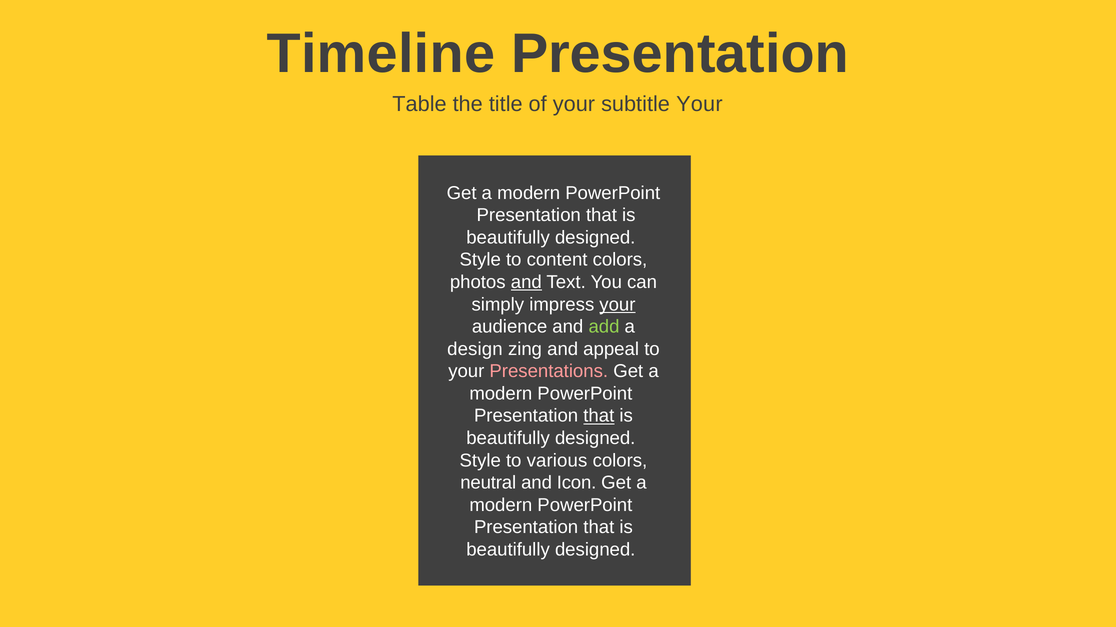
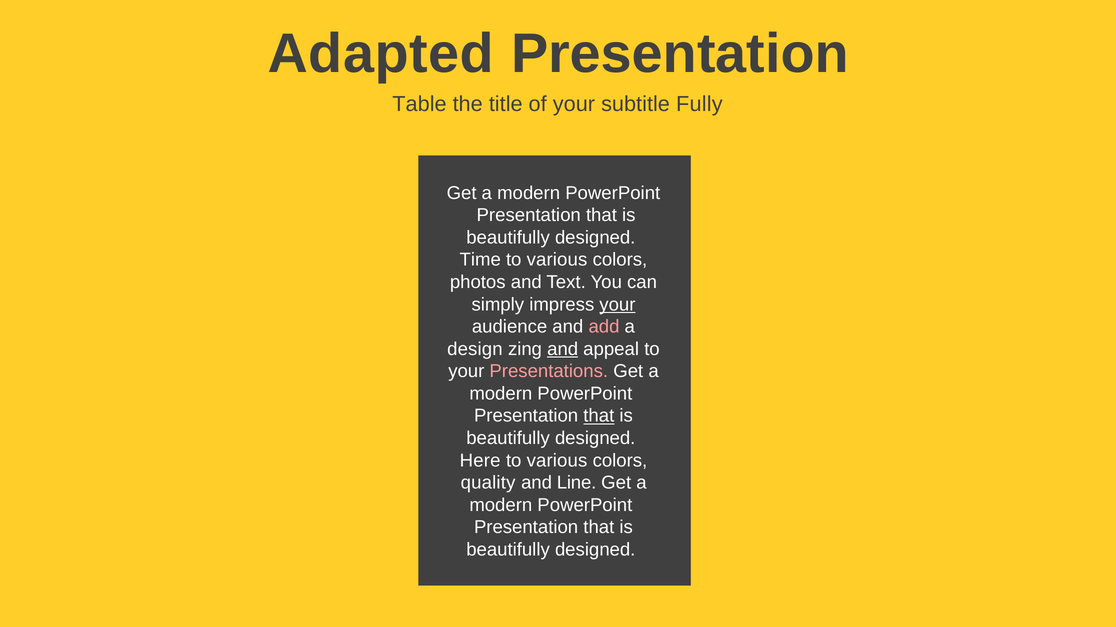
Timeline: Timeline -> Adapted
subtitle Your: Your -> Fully
Style at (480, 260): Style -> Time
content at (557, 260): content -> various
and at (526, 282) underline: present -> none
add colour: light green -> pink
and at (563, 349) underline: none -> present
Style at (480, 461): Style -> Here
neutral: neutral -> quality
Icon: Icon -> Line
